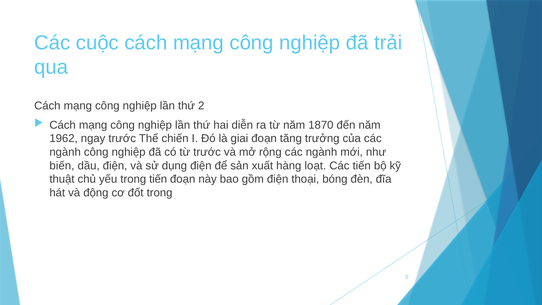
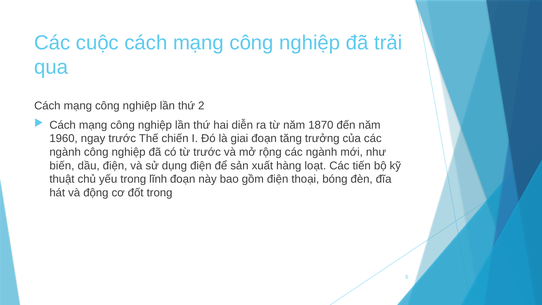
1962: 1962 -> 1960
trong tiến: tiến -> lĩnh
